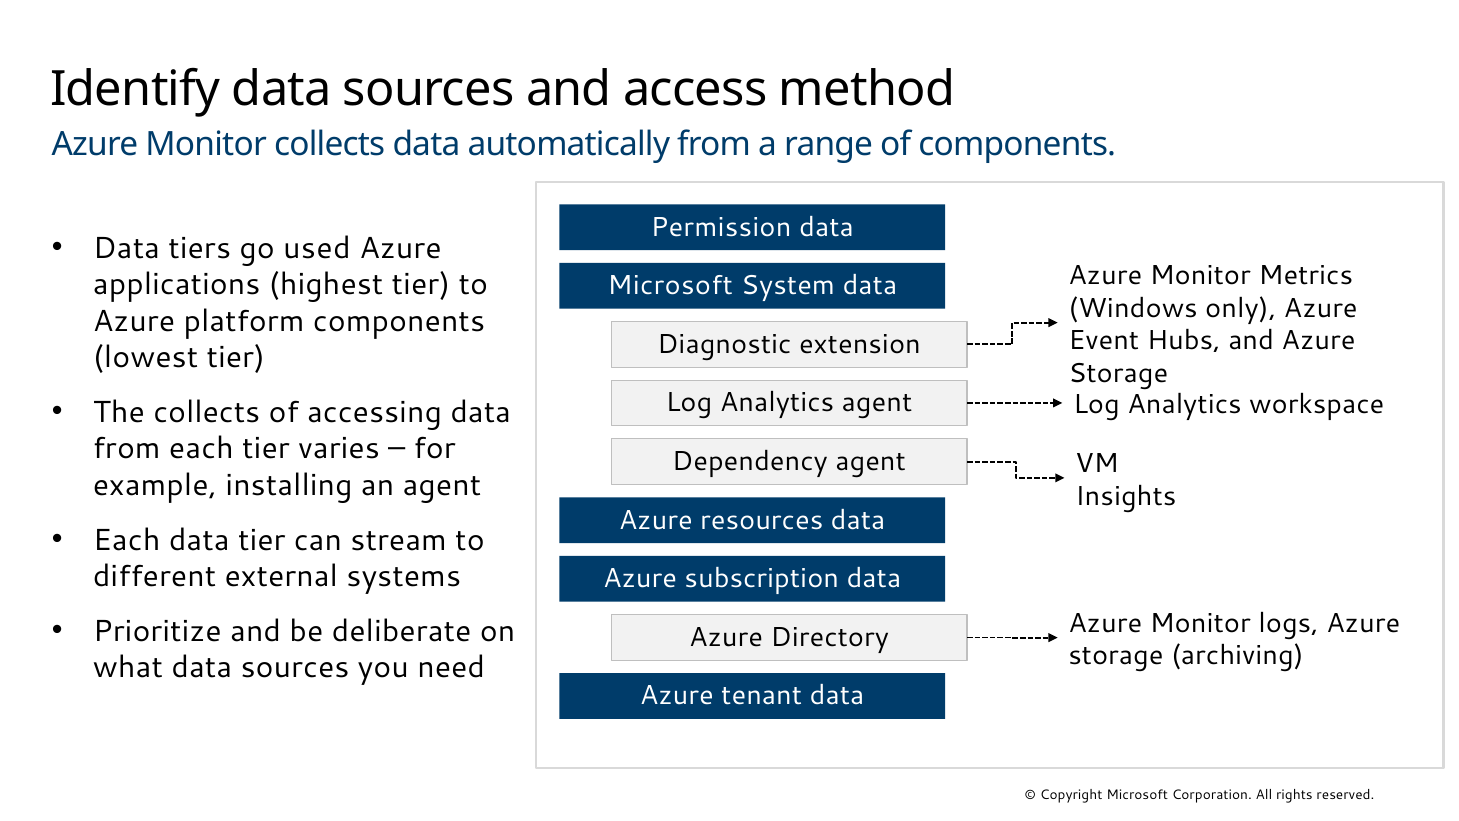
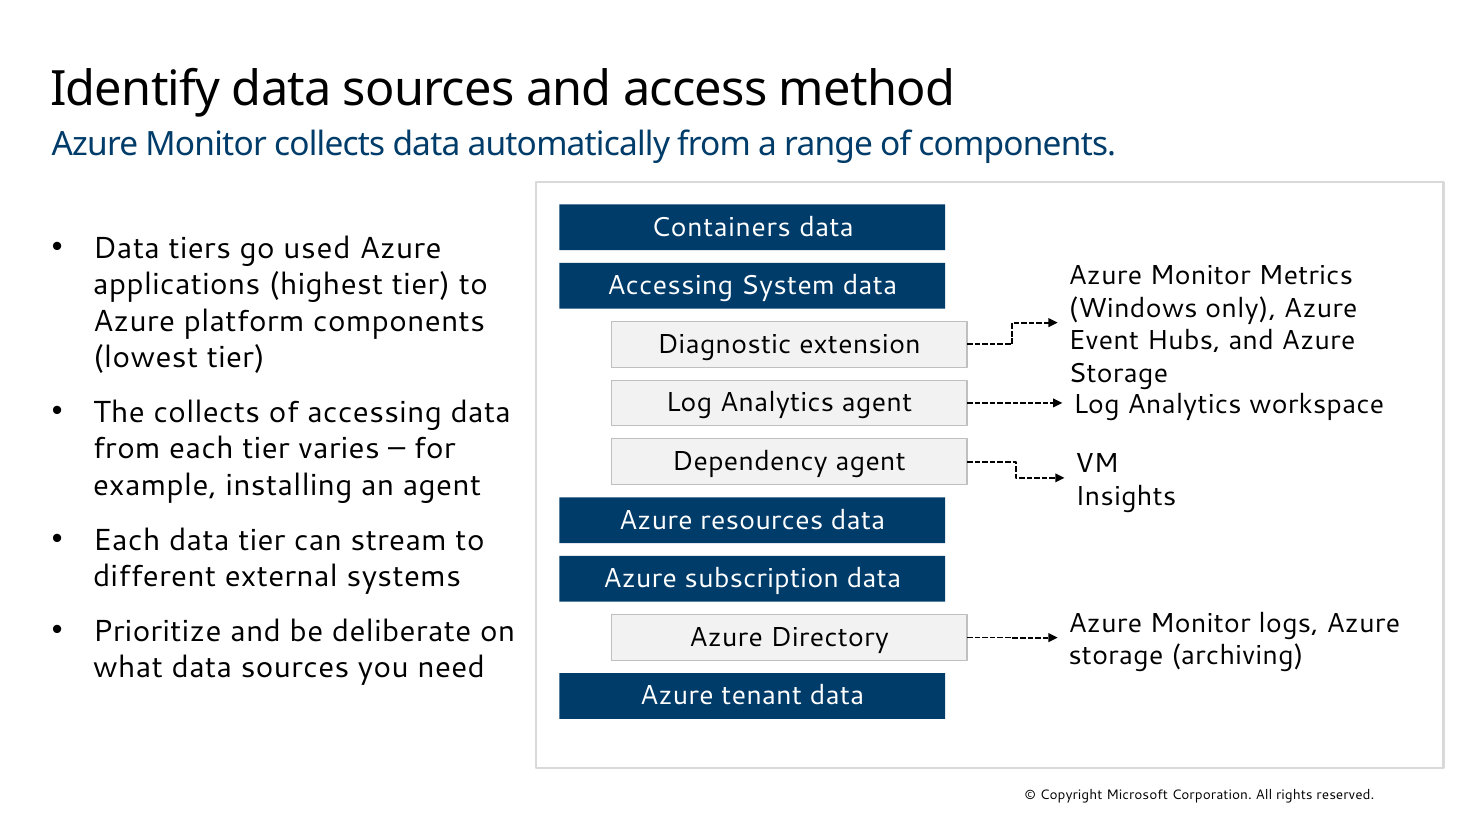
Permission: Permission -> Containers
Microsoft at (670, 286): Microsoft -> Accessing
